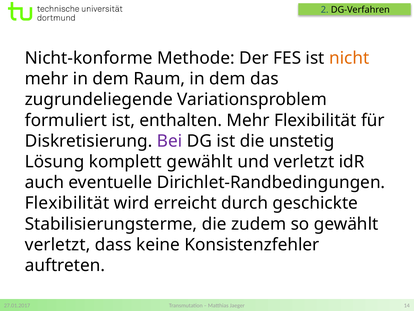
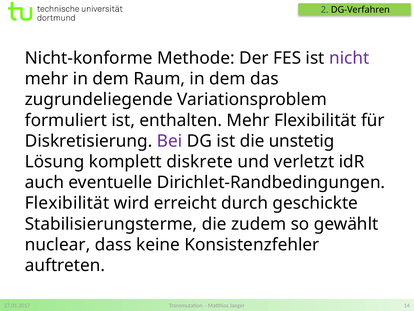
nicht colour: orange -> purple
komplett gewählt: gewählt -> diskrete
verletzt at (58, 244): verletzt -> nuclear
